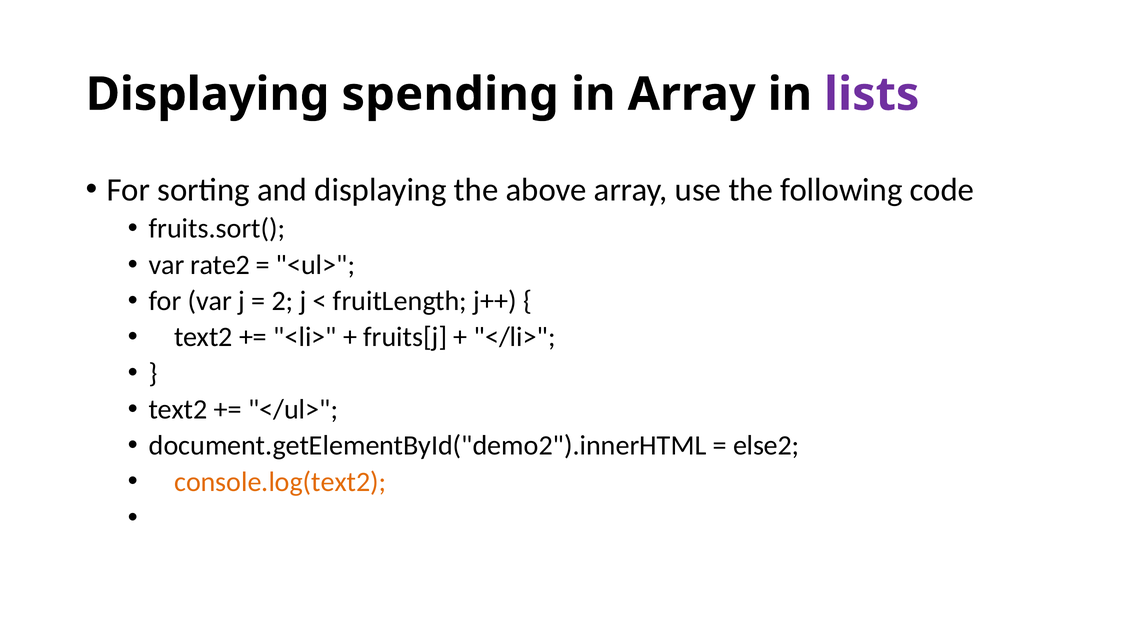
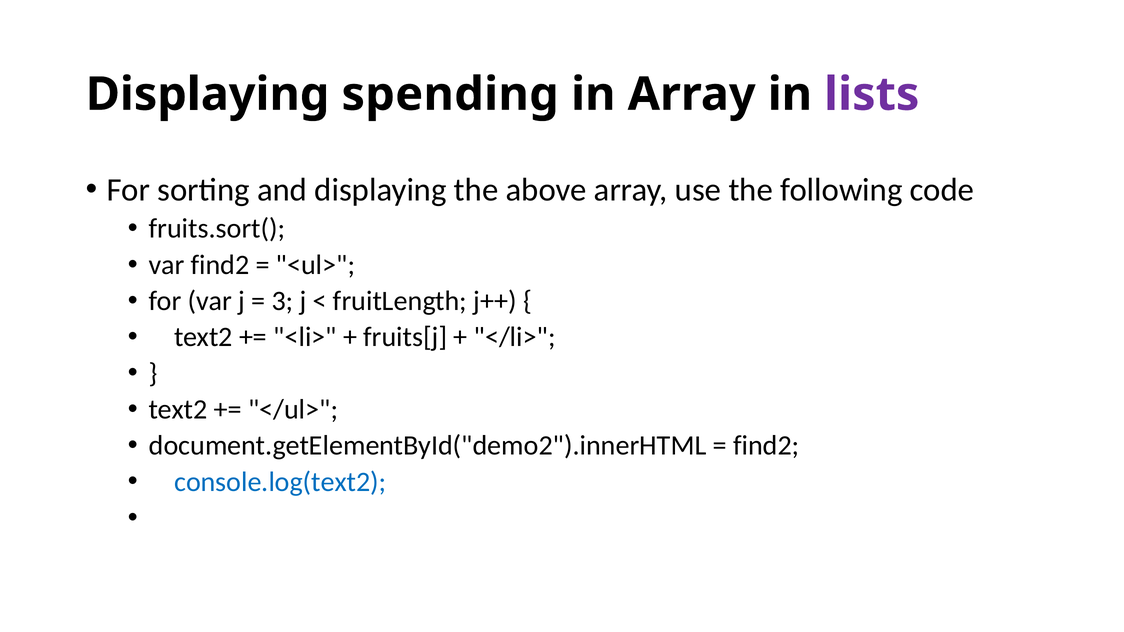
var rate2: rate2 -> find2
2: 2 -> 3
else2 at (766, 446): else2 -> find2
console.log(text2 colour: orange -> blue
